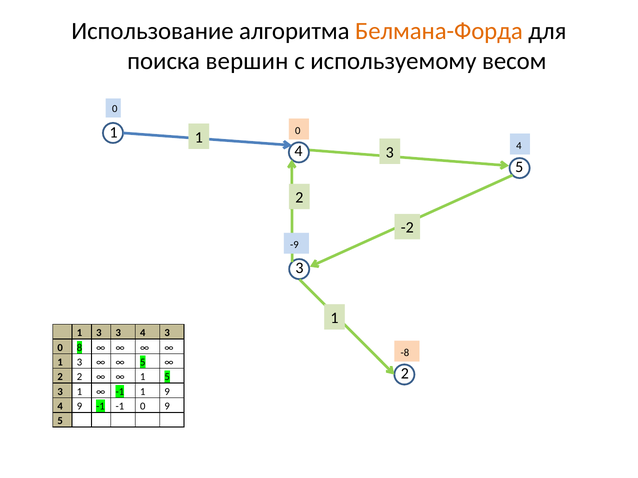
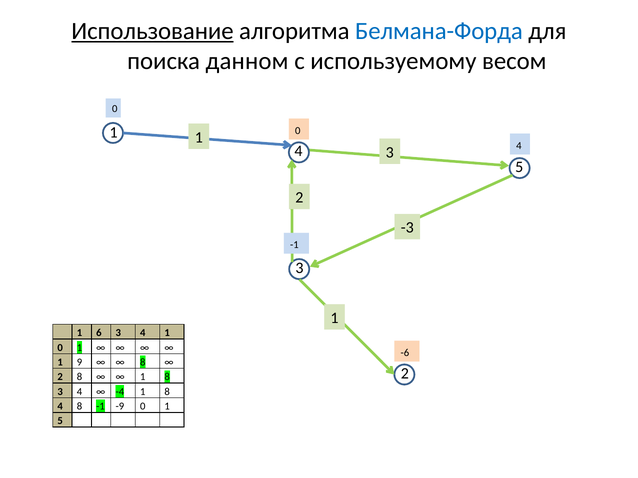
Использование underline: none -> present
Белмана-Форда colour: orange -> blue
вершин: вершин -> данном
-2: -2 -> -3
-9 at (294, 245): -9 -> -1
3 at (99, 333): 3 -> 6
4 3: 3 -> 1
8 at (80, 348): 8 -> 1
-8: -8 -> -6
3 at (80, 363): 3 -> 9
5 at (143, 363): 5 -> 8
2 2: 2 -> 8
5 at (167, 377): 5 -> 8
1 at (80, 392): 1 -> 4
-1 at (120, 392): -1 -> -4
9 at (167, 392): 9 -> 8
4 9: 9 -> 8
-1 -1: -1 -> -9
9 at (167, 407): 9 -> 1
